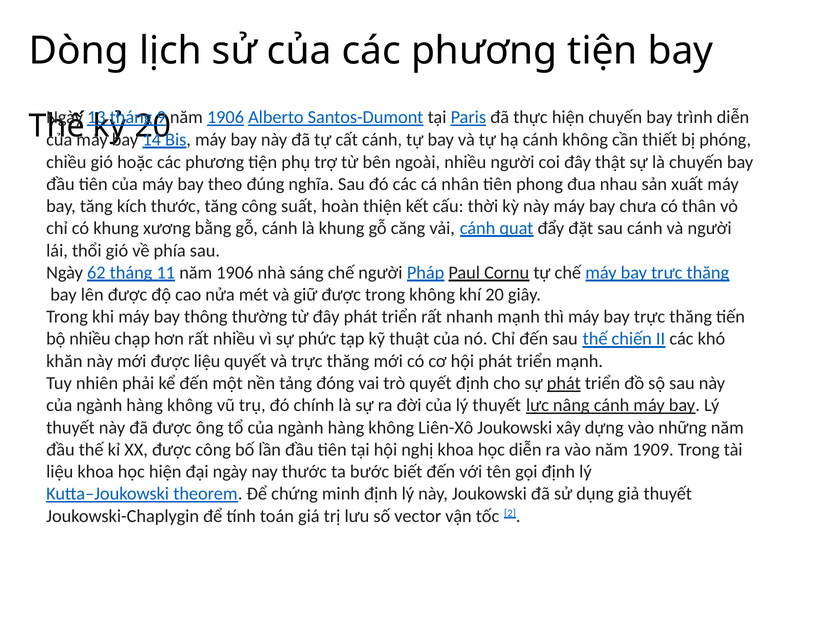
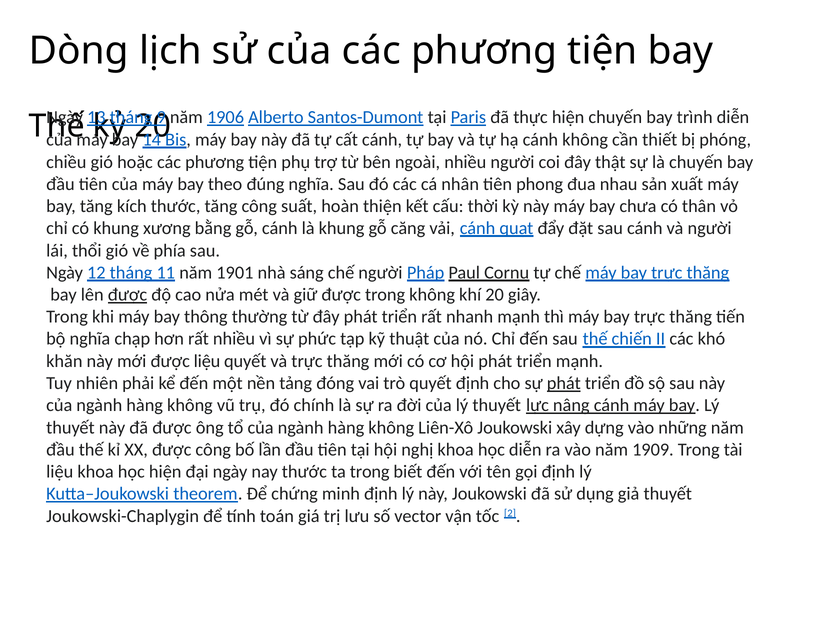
62: 62 -> 12
11 năm 1906: 1906 -> 1901
được at (128, 295) underline: none -> present
bộ nhiều: nhiều -> nghĩa
ta bước: bước -> trong
